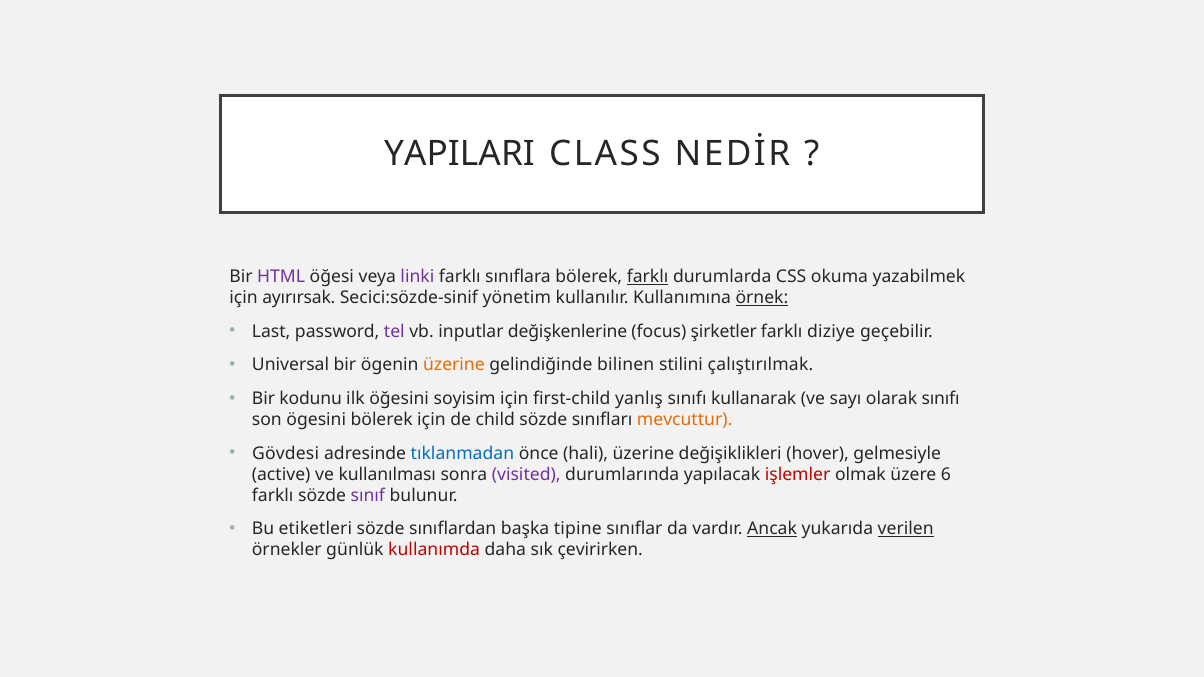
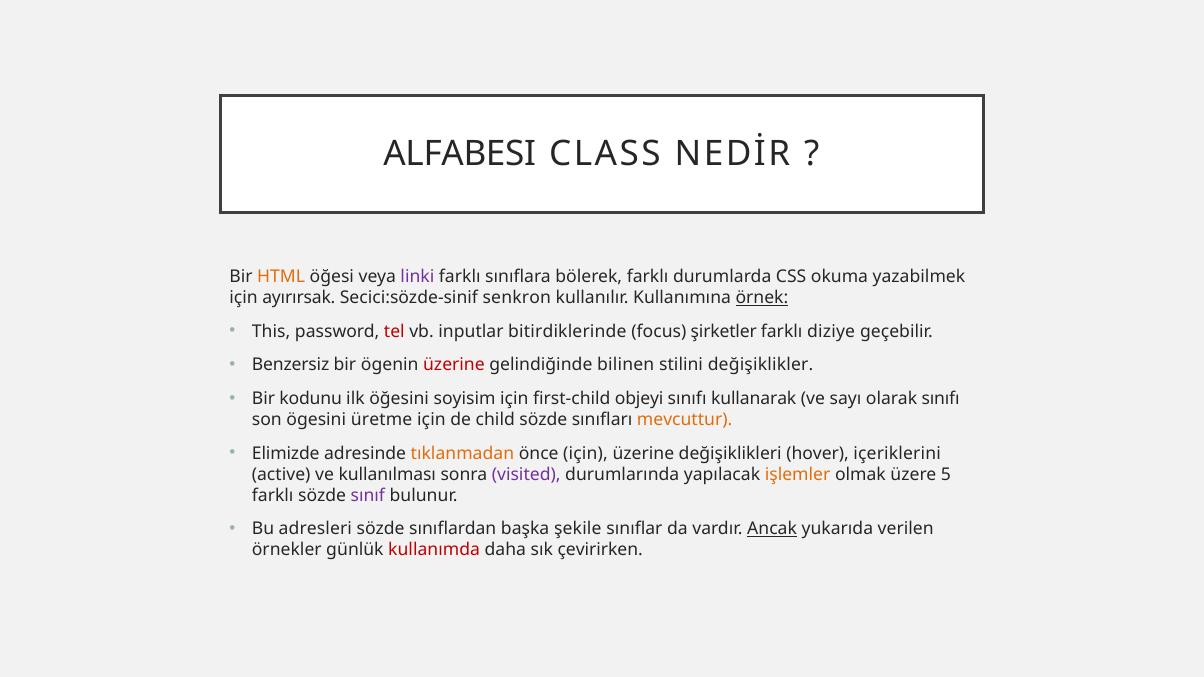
YAPILARI: YAPILARI -> ALFABESI
HTML colour: purple -> orange
farklı at (648, 277) underline: present -> none
yönetim: yönetim -> senkron
Last: Last -> This
tel colour: purple -> red
değişkenlerine: değişkenlerine -> bitirdiklerinde
Universal: Universal -> Benzersiz
üzerine at (454, 365) colour: orange -> red
çalıştırılmak: çalıştırılmak -> değişiklikler
yanlış: yanlış -> objeyi
ögesini bölerek: bölerek -> üretme
Gövdesi: Gövdesi -> Elimizde
tıklanmadan colour: blue -> orange
önce hali: hali -> için
gelmesiyle: gelmesiyle -> içeriklerini
işlemler colour: red -> orange
6: 6 -> 5
etiketleri: etiketleri -> adresleri
tipine: tipine -> şekile
verilen underline: present -> none
